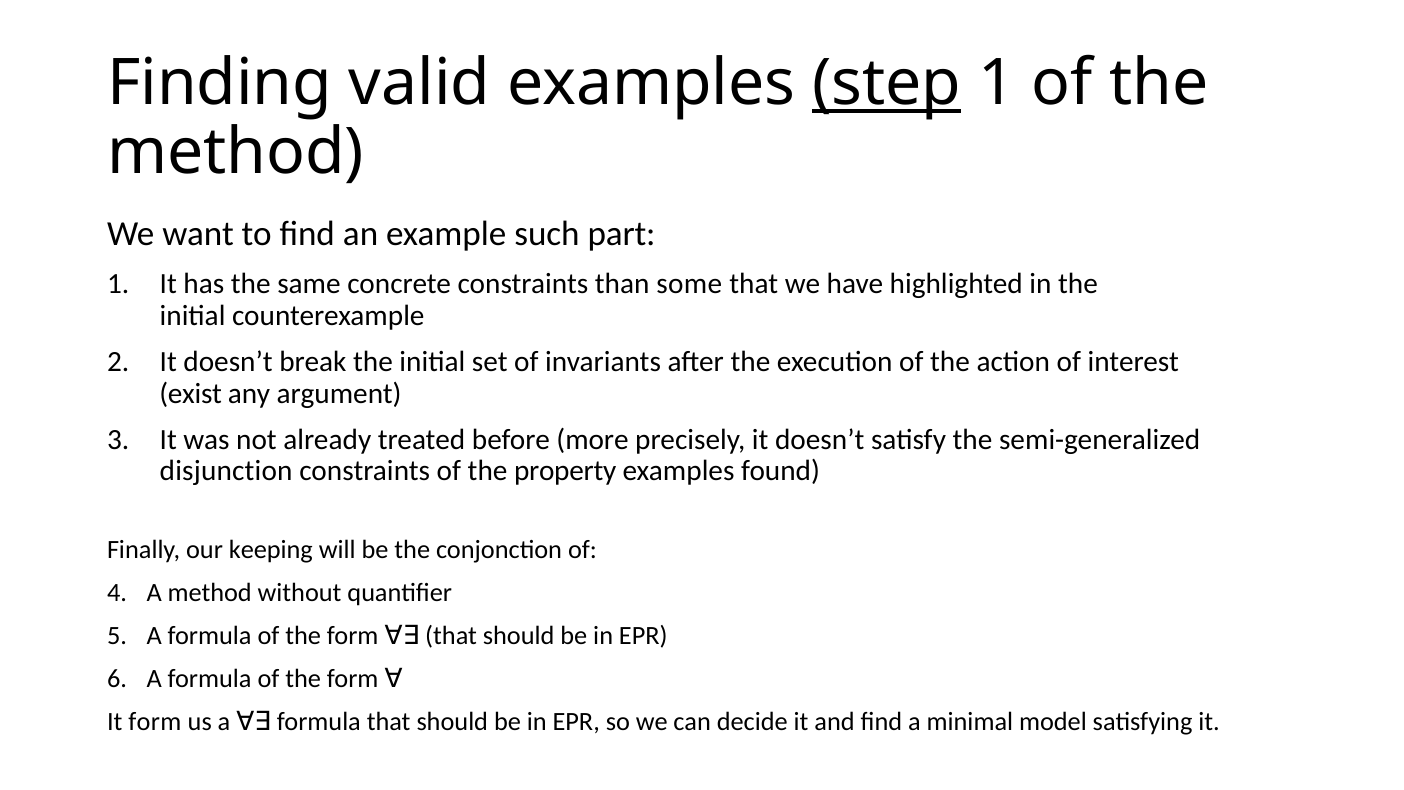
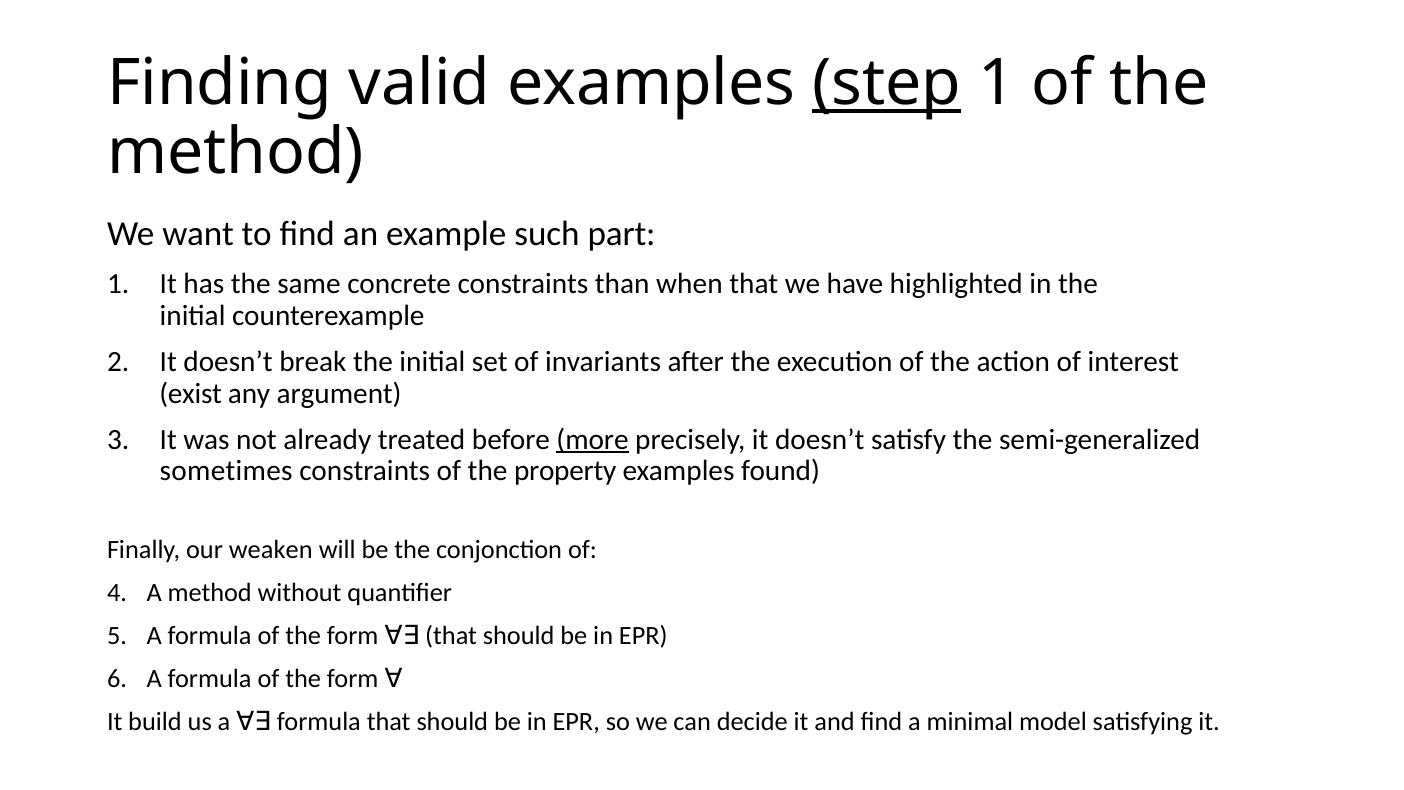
some: some -> when
more underline: none -> present
disjunction: disjunction -> sometimes
keeping: keeping -> weaken
It form: form -> build
